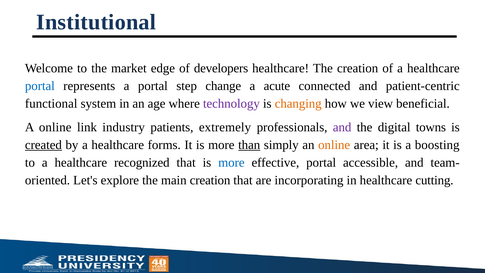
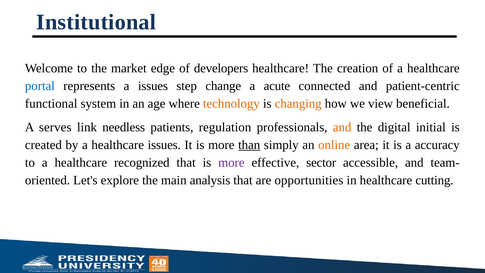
a portal: portal -> issues
technology colour: purple -> orange
A online: online -> serves
industry: industry -> needless
extremely: extremely -> regulation
and at (342, 127) colour: purple -> orange
towns: towns -> initial
created underline: present -> none
healthcare forms: forms -> issues
boosting: boosting -> accuracy
more at (231, 162) colour: blue -> purple
effective portal: portal -> sector
main creation: creation -> analysis
incorporating: incorporating -> opportunities
